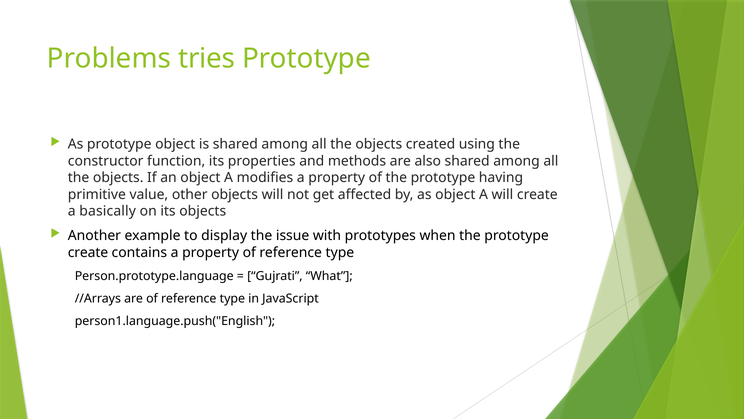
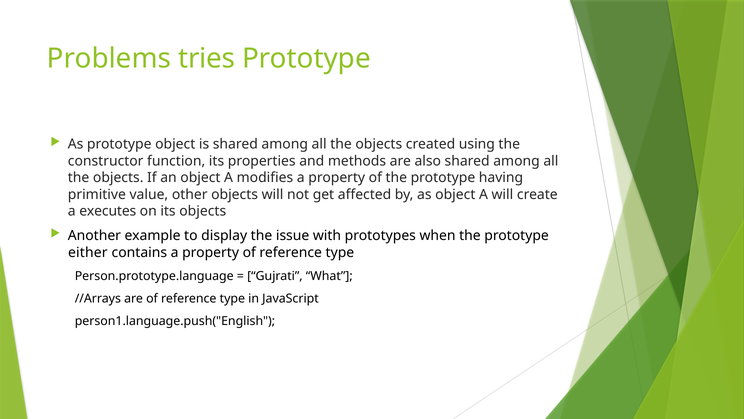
basically: basically -> executes
create at (88, 252): create -> either
